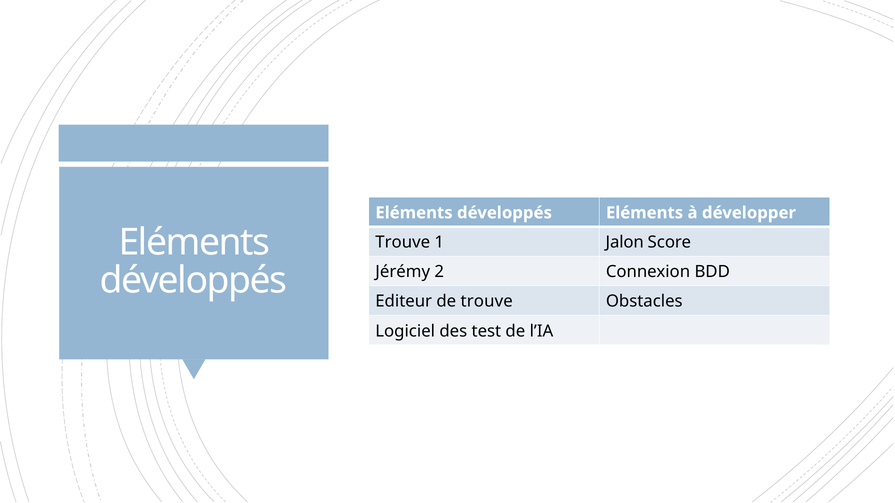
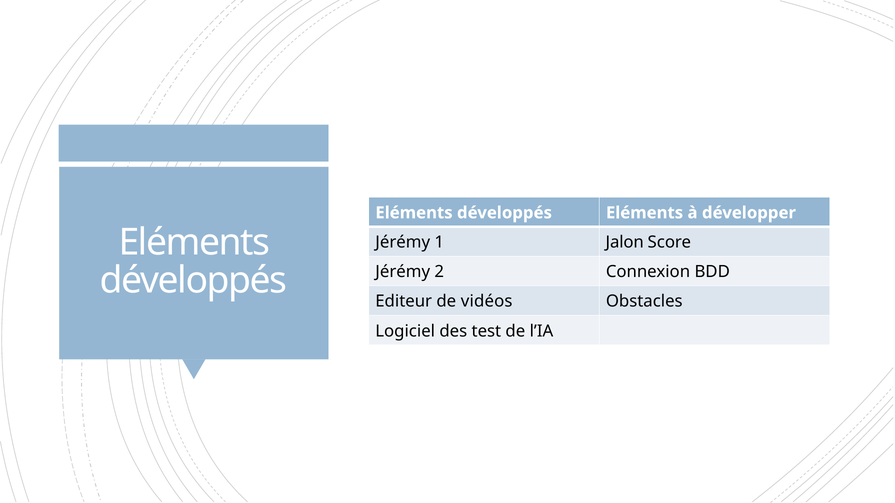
Trouve at (403, 243): Trouve -> Jérémy
de trouve: trouve -> vidéos
